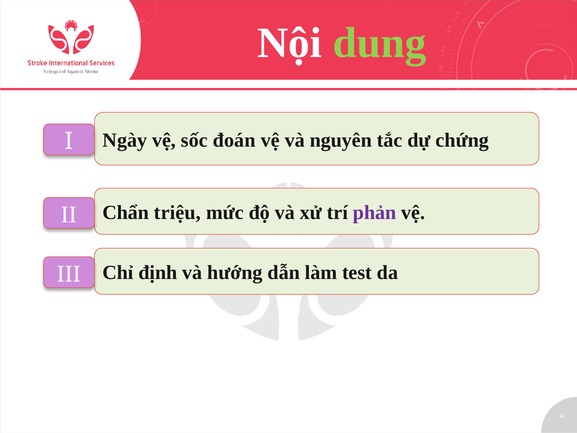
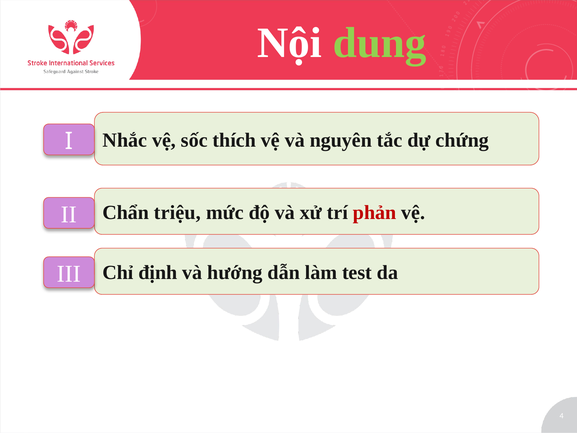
Ngày: Ngày -> Nhắc
đoán: đoán -> thích
phản colour: purple -> red
